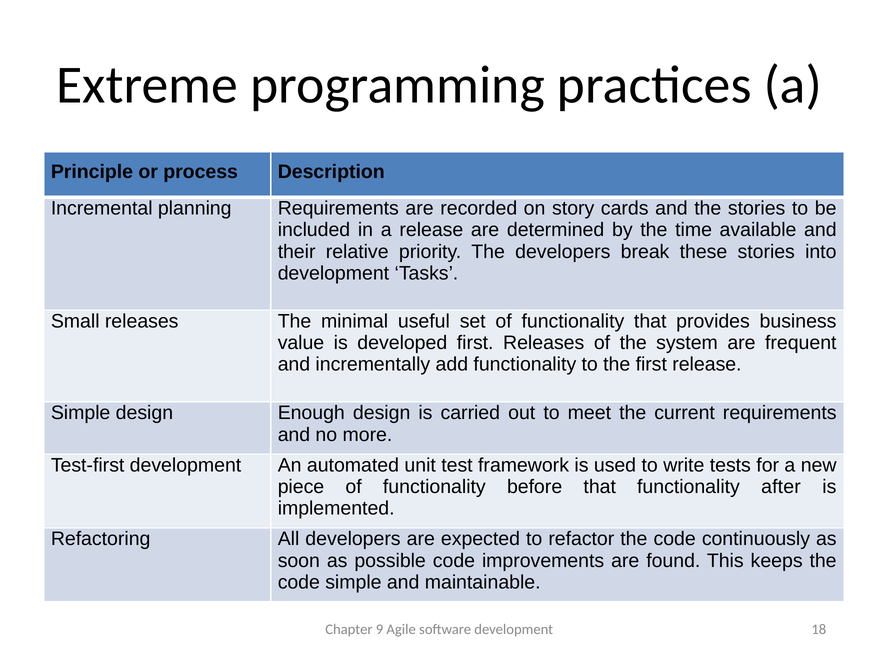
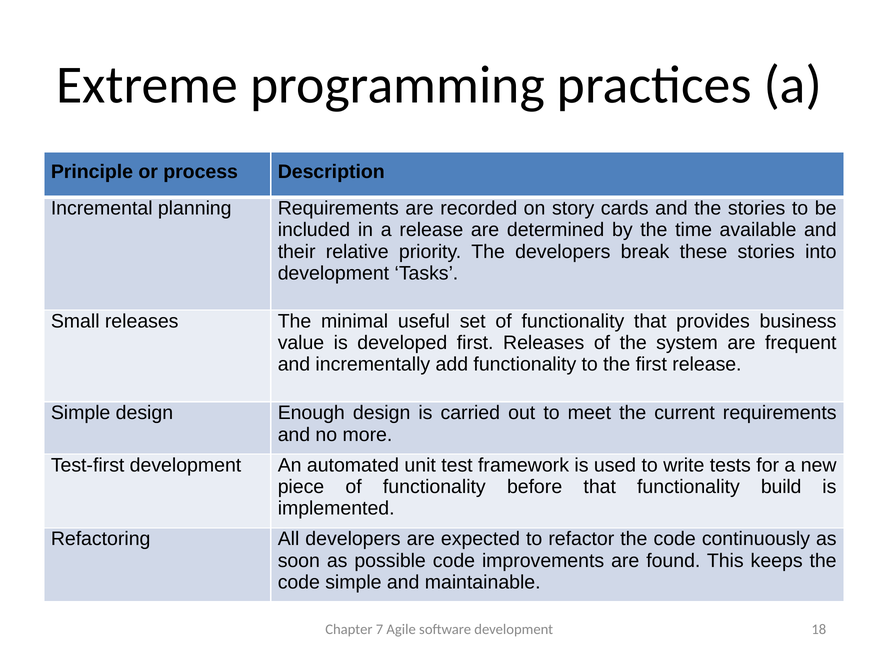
after: after -> build
9: 9 -> 7
